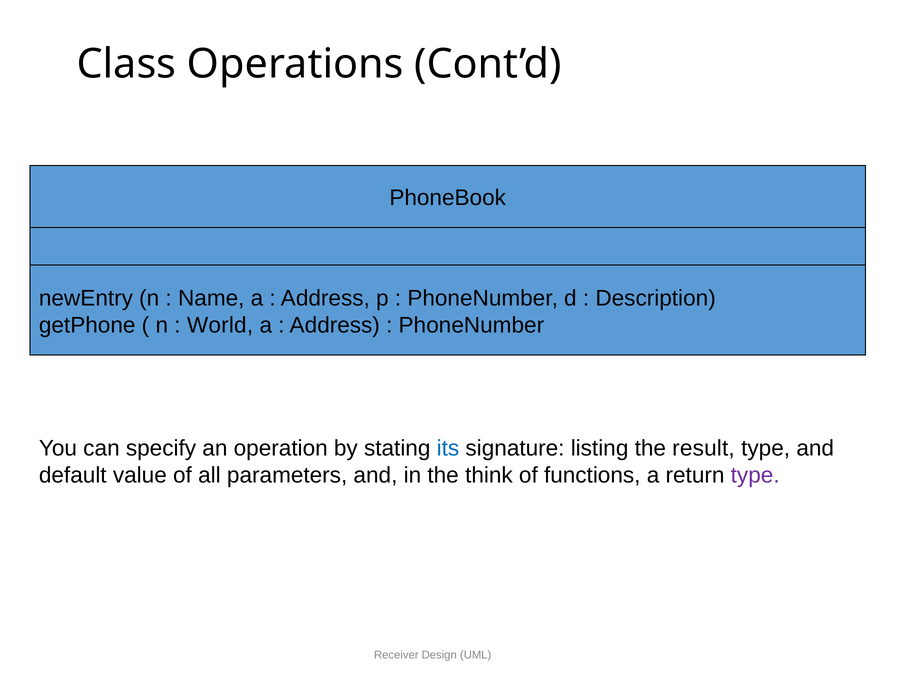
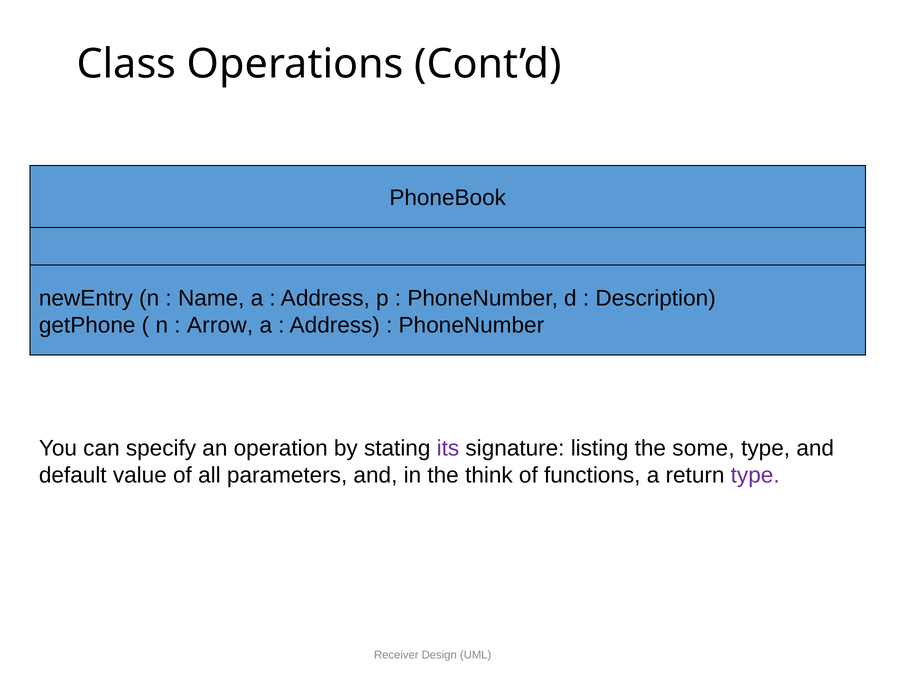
World: World -> Arrow
its colour: blue -> purple
result: result -> some
